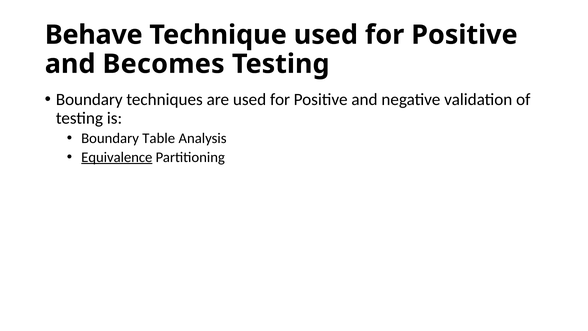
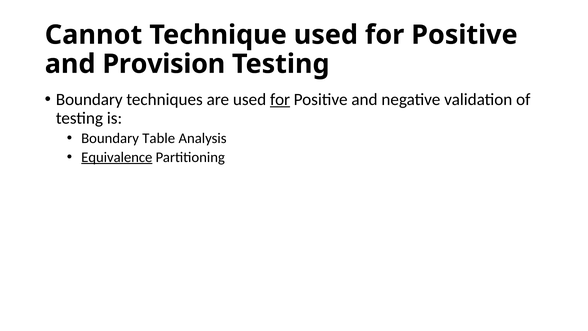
Behave: Behave -> Cannot
Becomes: Becomes -> Provision
for at (280, 99) underline: none -> present
